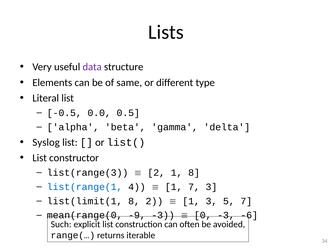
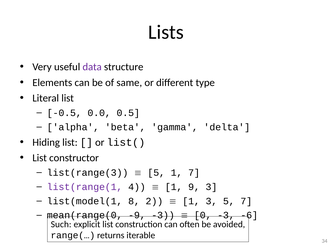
Syslog: Syslog -> Hiding
2 at (156, 173): 2 -> 5
1 8: 8 -> 7
list(range(1 colour: blue -> purple
1 7: 7 -> 9
list(limit(1: list(limit(1 -> list(model(1
